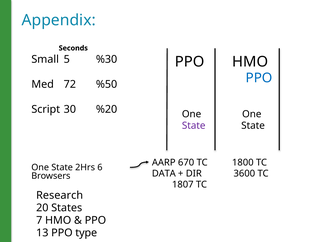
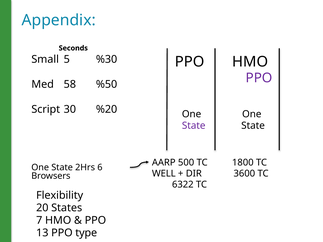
PPO at (259, 78) colour: blue -> purple
72: 72 -> 58
670: 670 -> 500
DATA: DATA -> WELL
1807: 1807 -> 6322
Research: Research -> Flexibility
